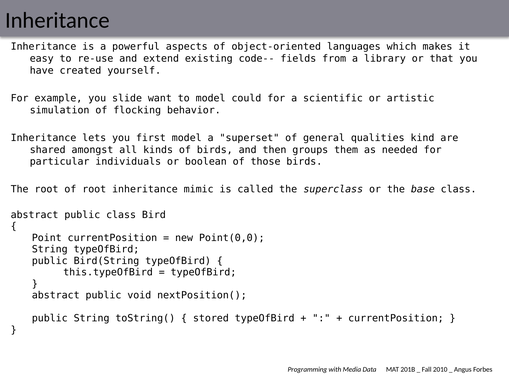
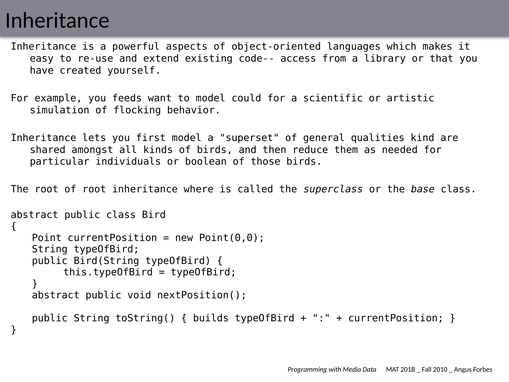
fields: fields -> access
slide: slide -> feeds
groups: groups -> reduce
mimic: mimic -> where
stored: stored -> builds
